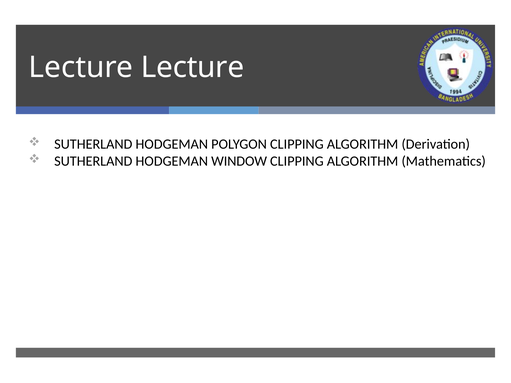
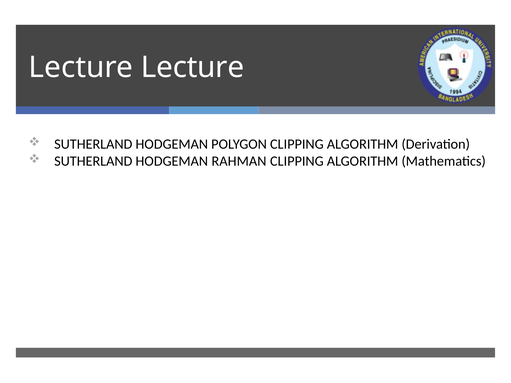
WINDOW: WINDOW -> RAHMAN
